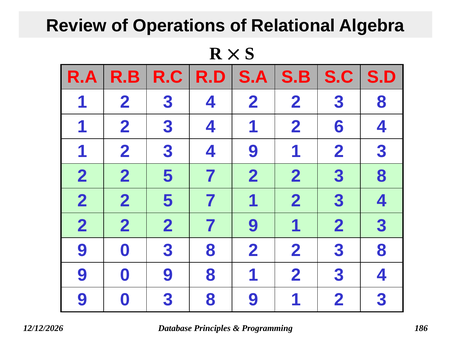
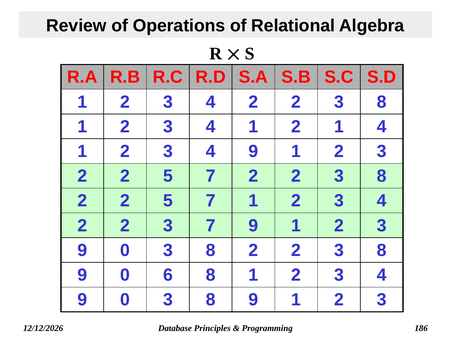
2 6: 6 -> 1
2 at (168, 225): 2 -> 3
0 9: 9 -> 6
